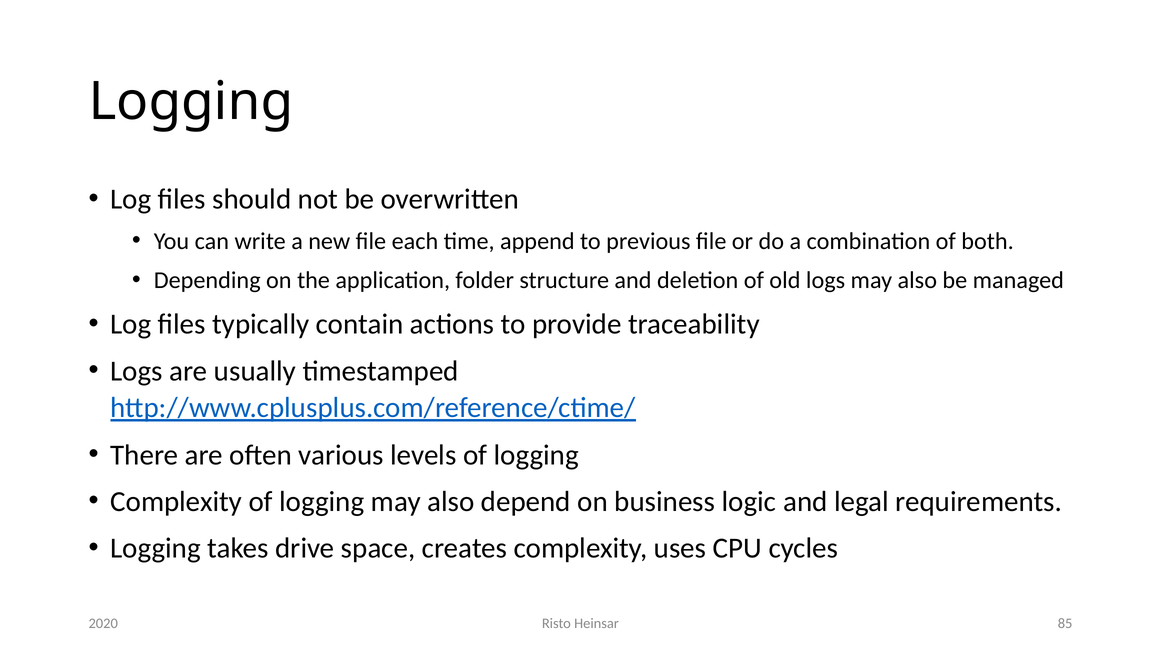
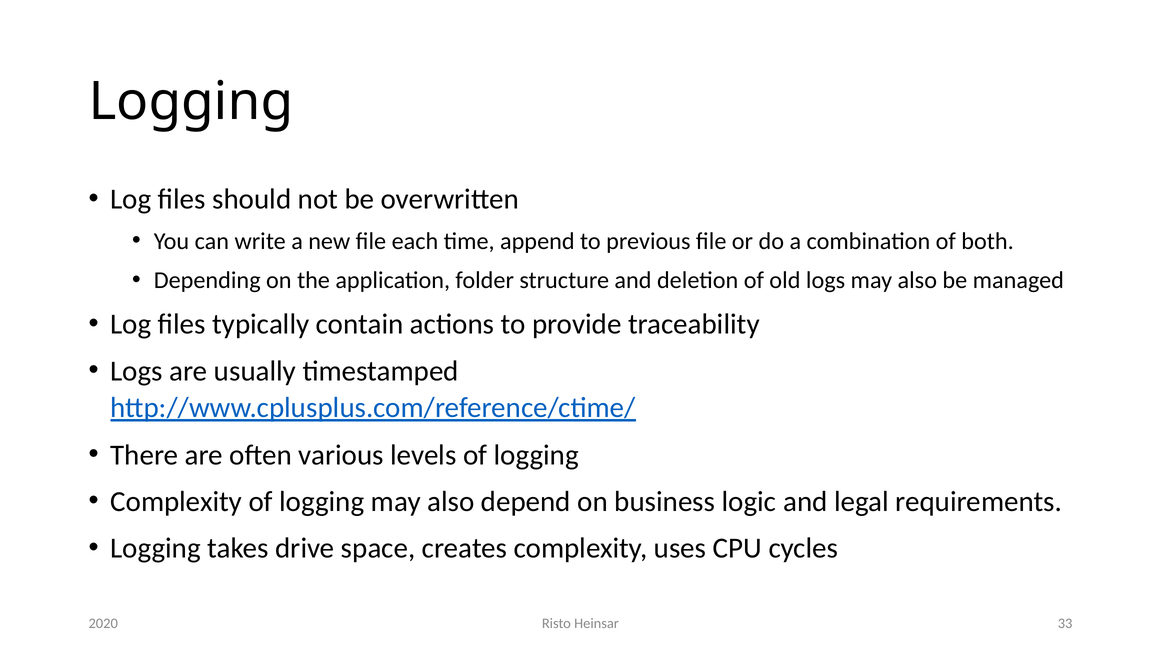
85: 85 -> 33
